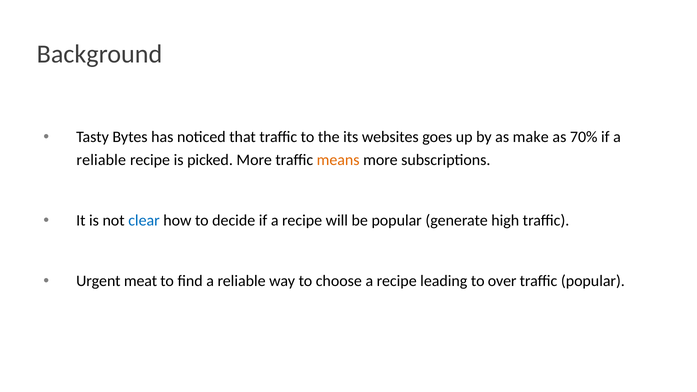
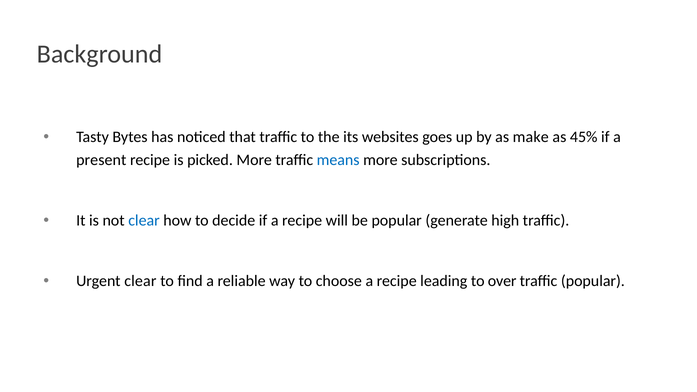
70%: 70% -> 45%
reliable at (101, 160): reliable -> present
means colour: orange -> blue
Urgent meat: meat -> clear
